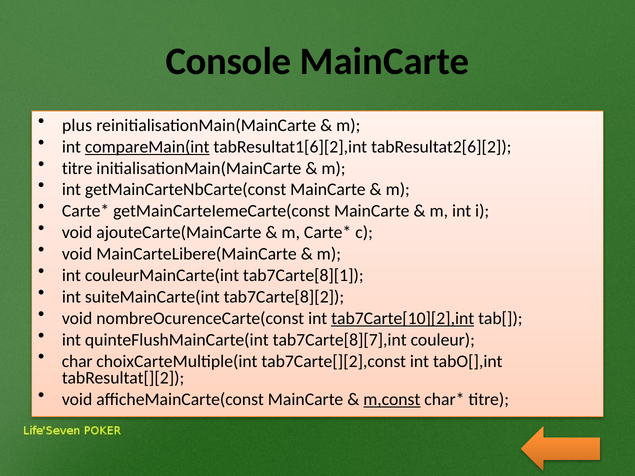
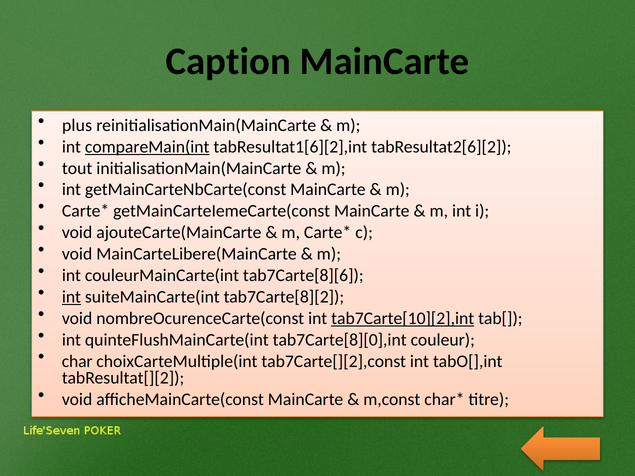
Console: Console -> Caption
titre at (77, 168): titre -> tout
tab7Carte[8][1: tab7Carte[8][1 -> tab7Carte[8][6
int at (71, 297) underline: none -> present
tab7Carte[8][7],int: tab7Carte[8][7],int -> tab7Carte[8][0],int
m,const underline: present -> none
